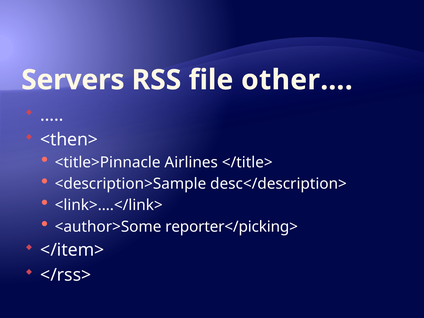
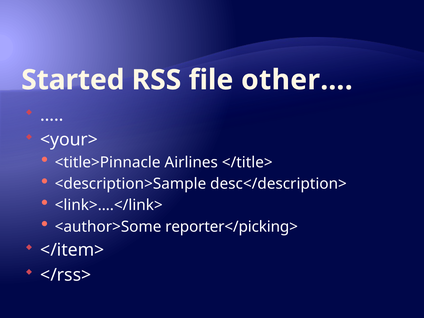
Servers: Servers -> Started
<then>: <then> -> <your>
